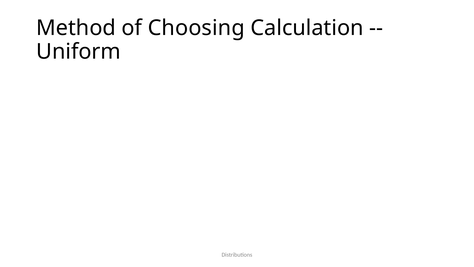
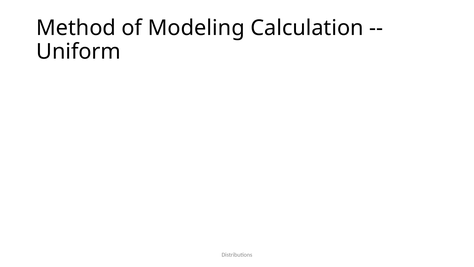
Choosing: Choosing -> Modeling
